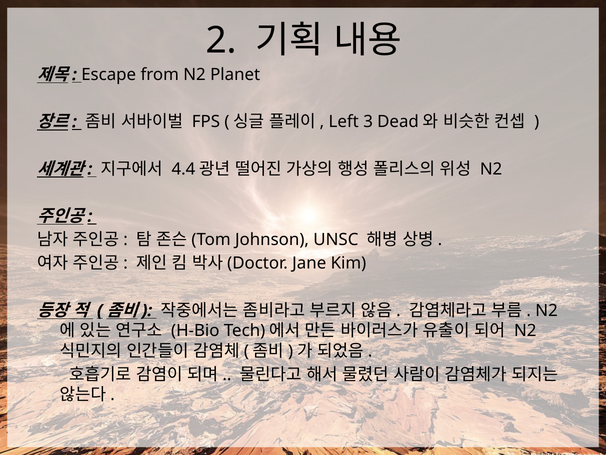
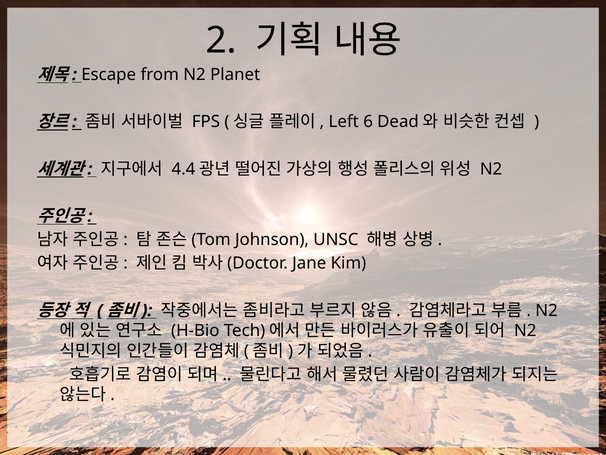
3: 3 -> 6
